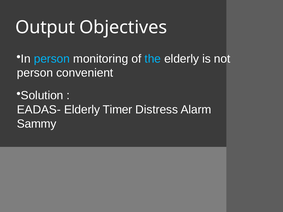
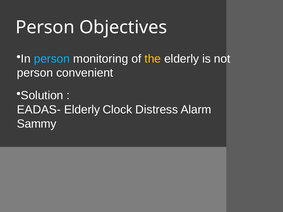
Output at (45, 27): Output -> Person
the colour: light blue -> yellow
Timer: Timer -> Clock
